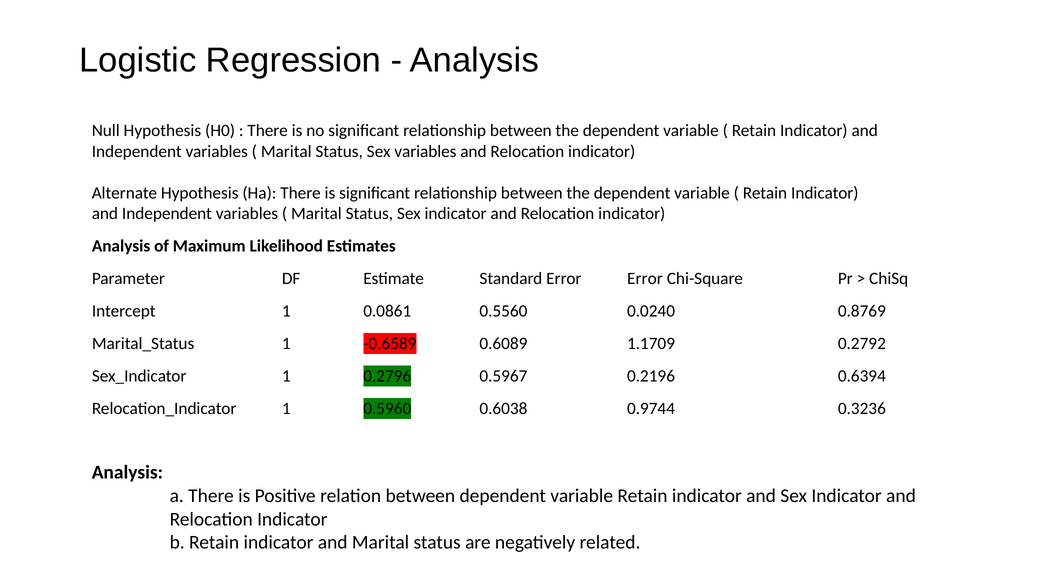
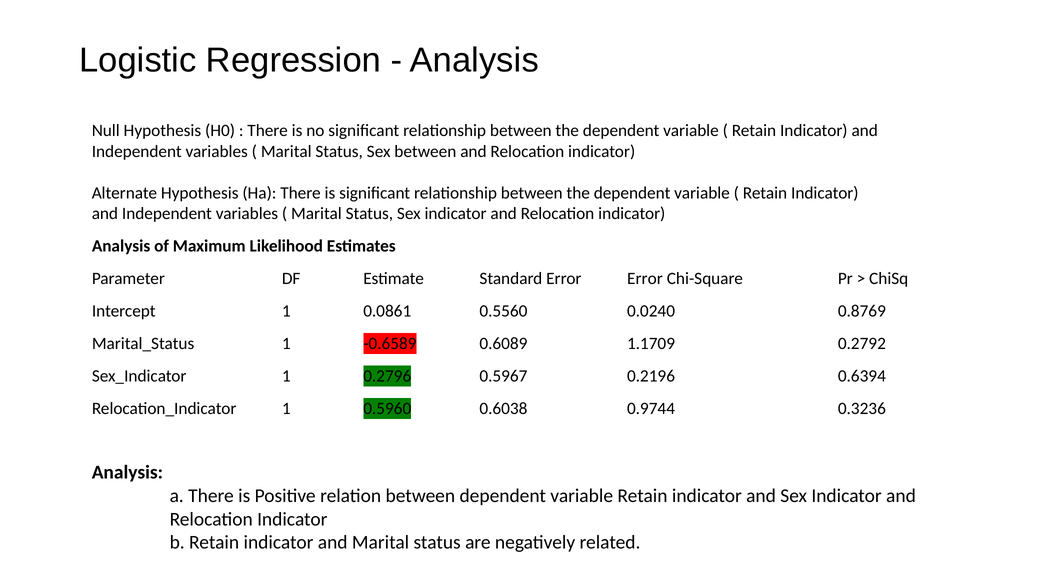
Sex variables: variables -> between
